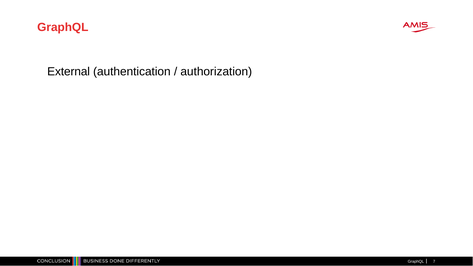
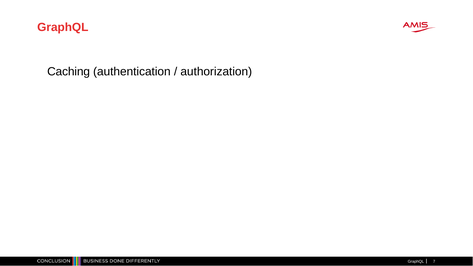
External: External -> Caching
